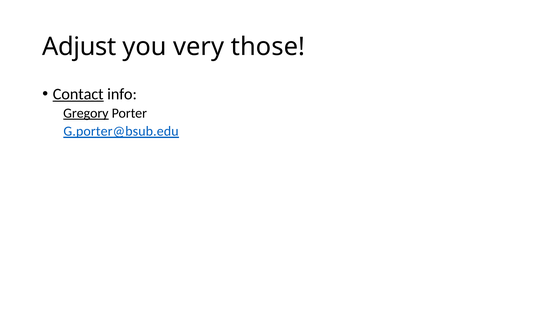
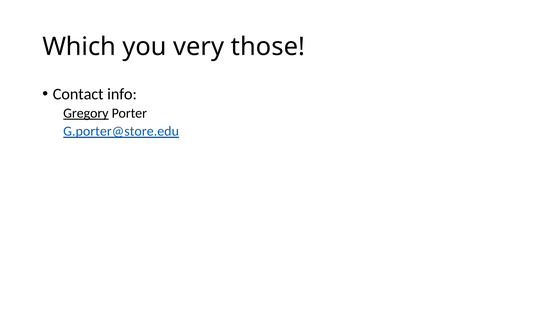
Adjust: Adjust -> Which
Contact underline: present -> none
G.porter@bsub.edu: G.porter@bsub.edu -> G.porter@store.edu
